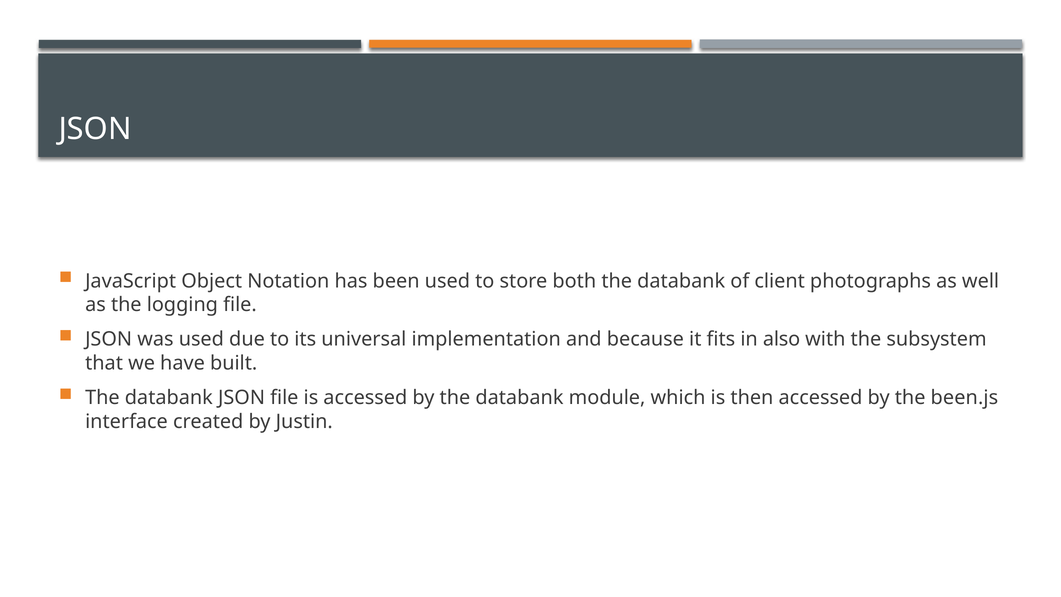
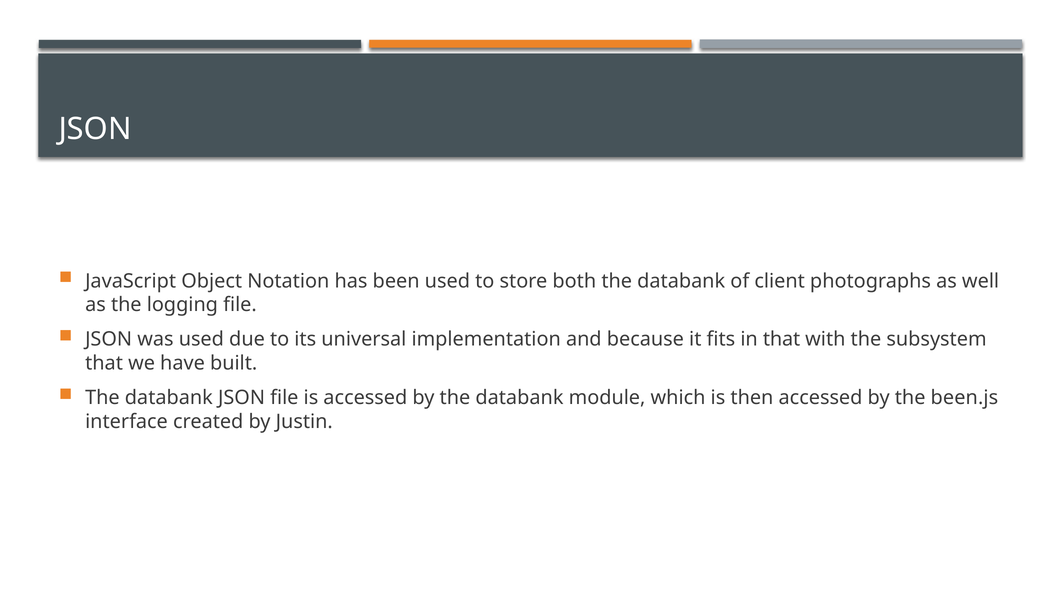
in also: also -> that
